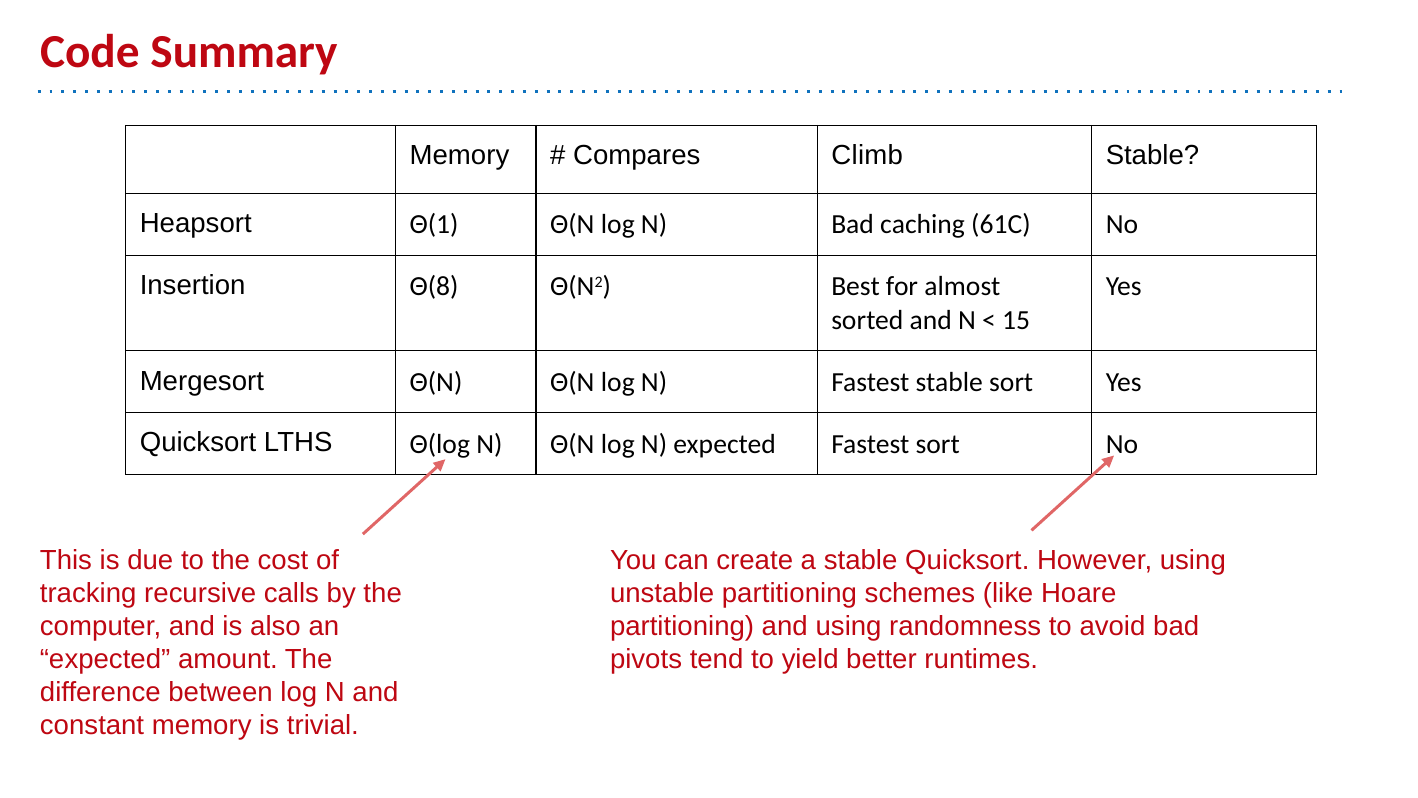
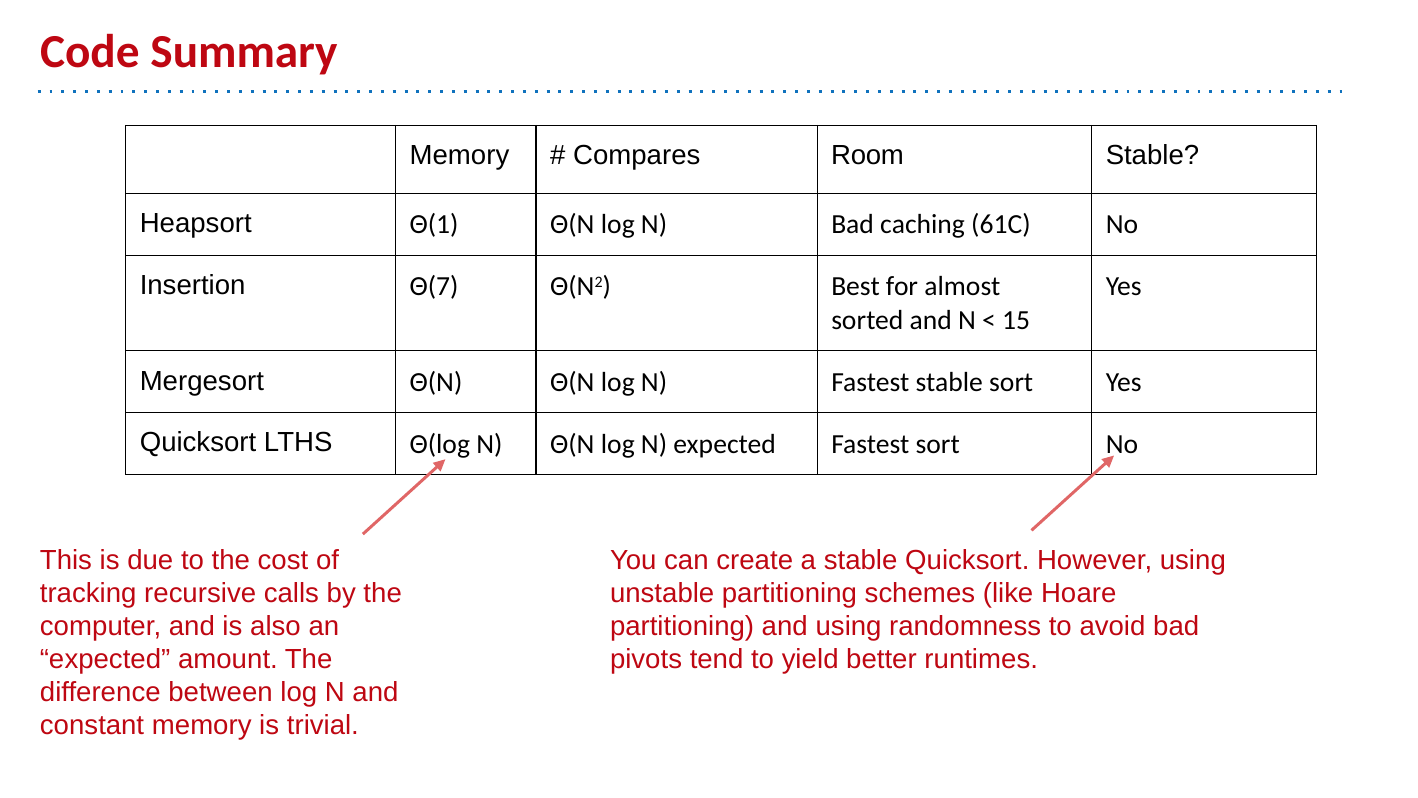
Climb: Climb -> Room
Θ(8: Θ(8 -> Θ(7
